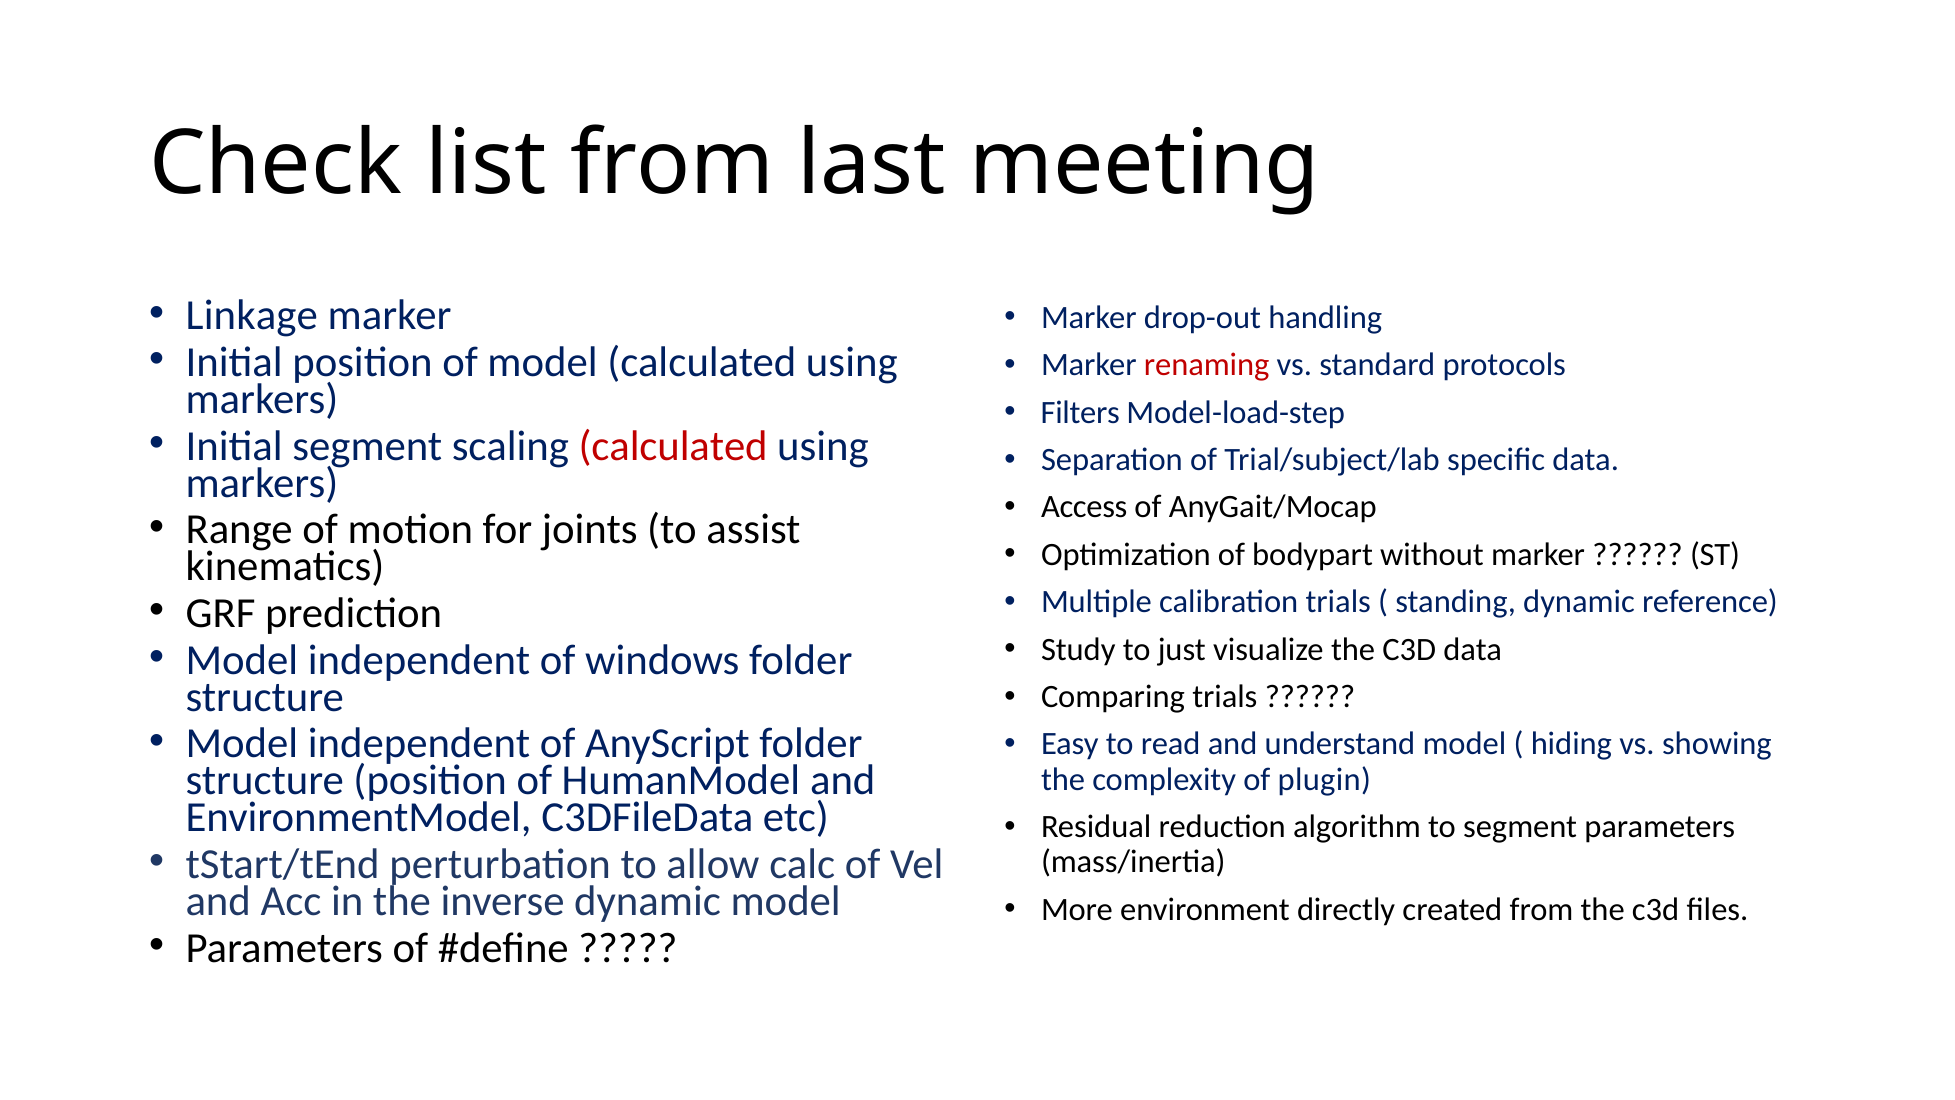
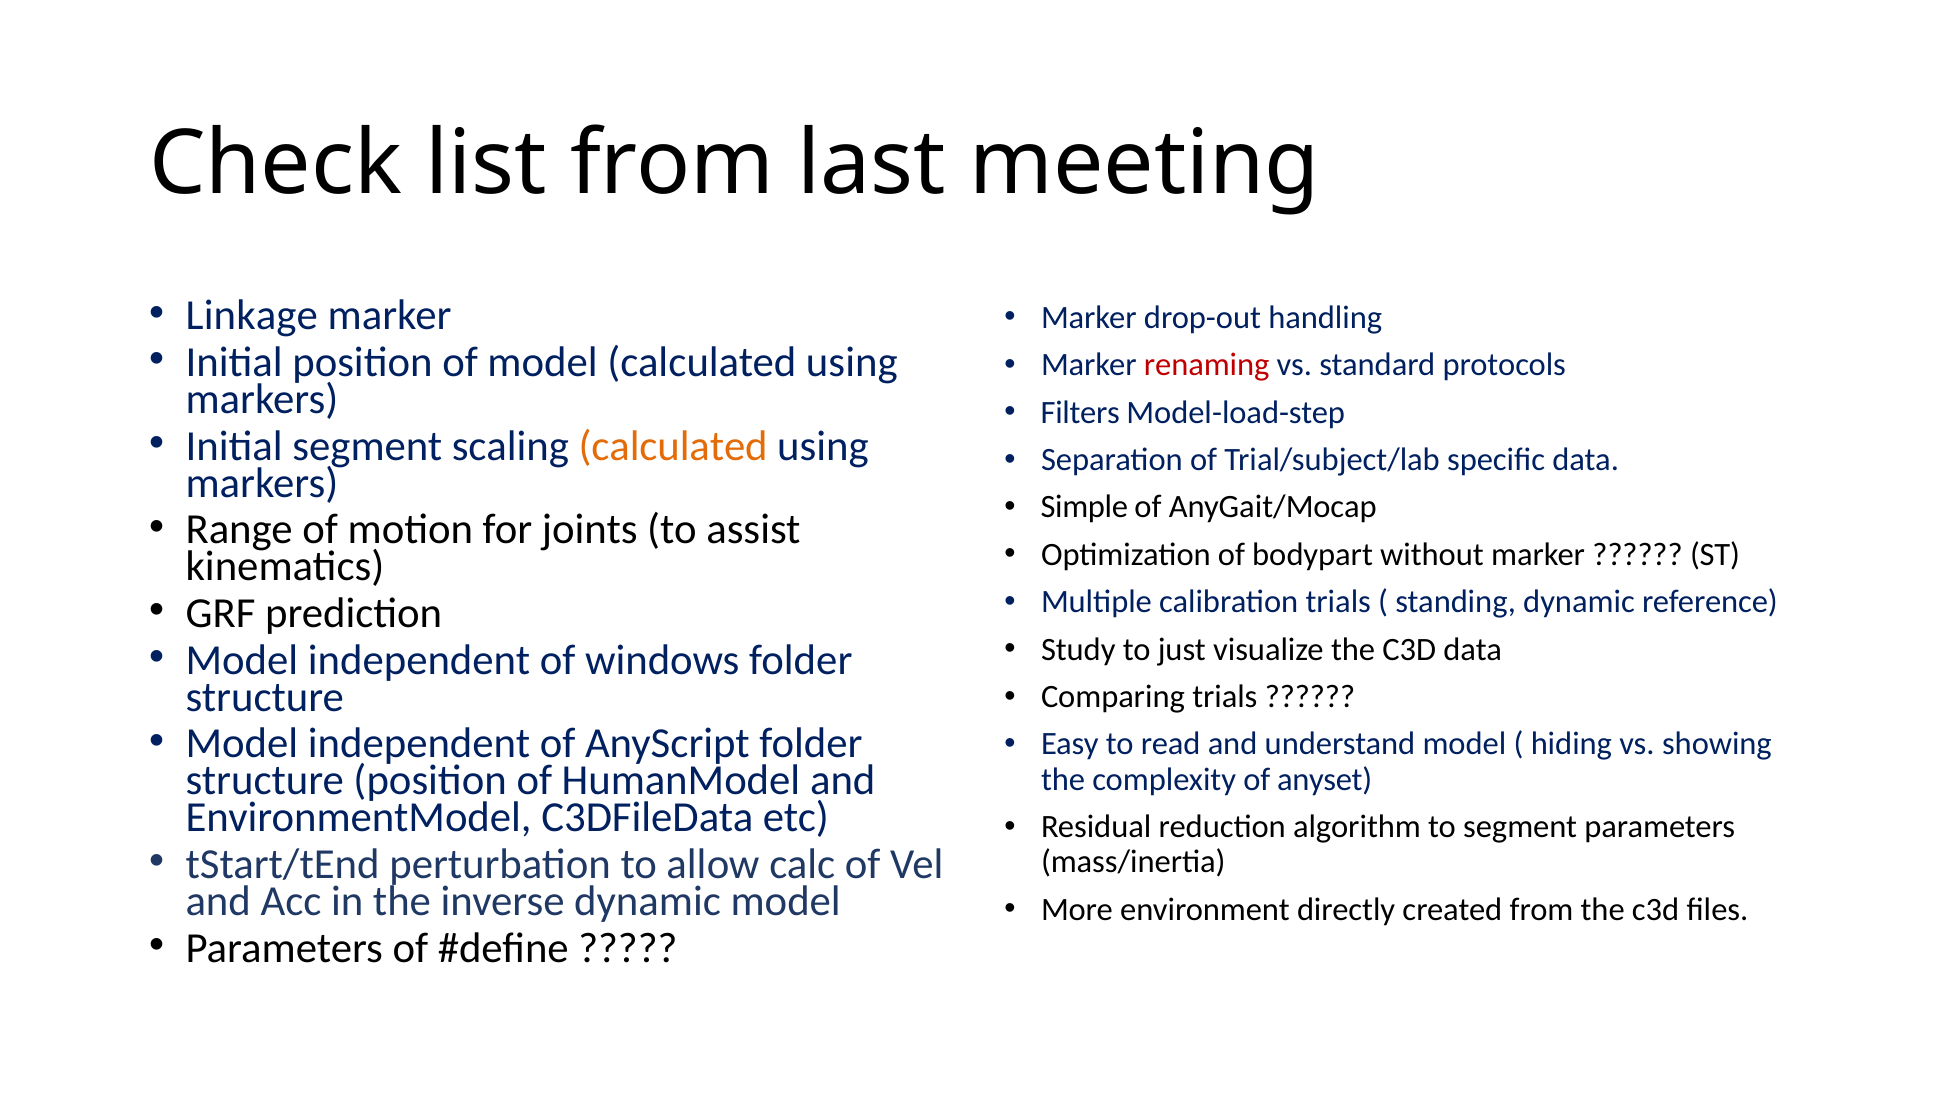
calculated at (673, 446) colour: red -> orange
Access: Access -> Simple
plugin: plugin -> anyset
